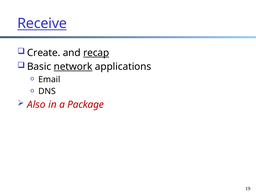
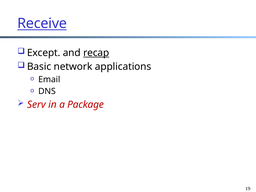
Create: Create -> Except
network underline: present -> none
Also: Also -> Serv
